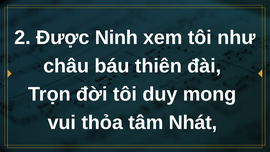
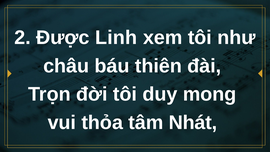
Ninh: Ninh -> Linh
